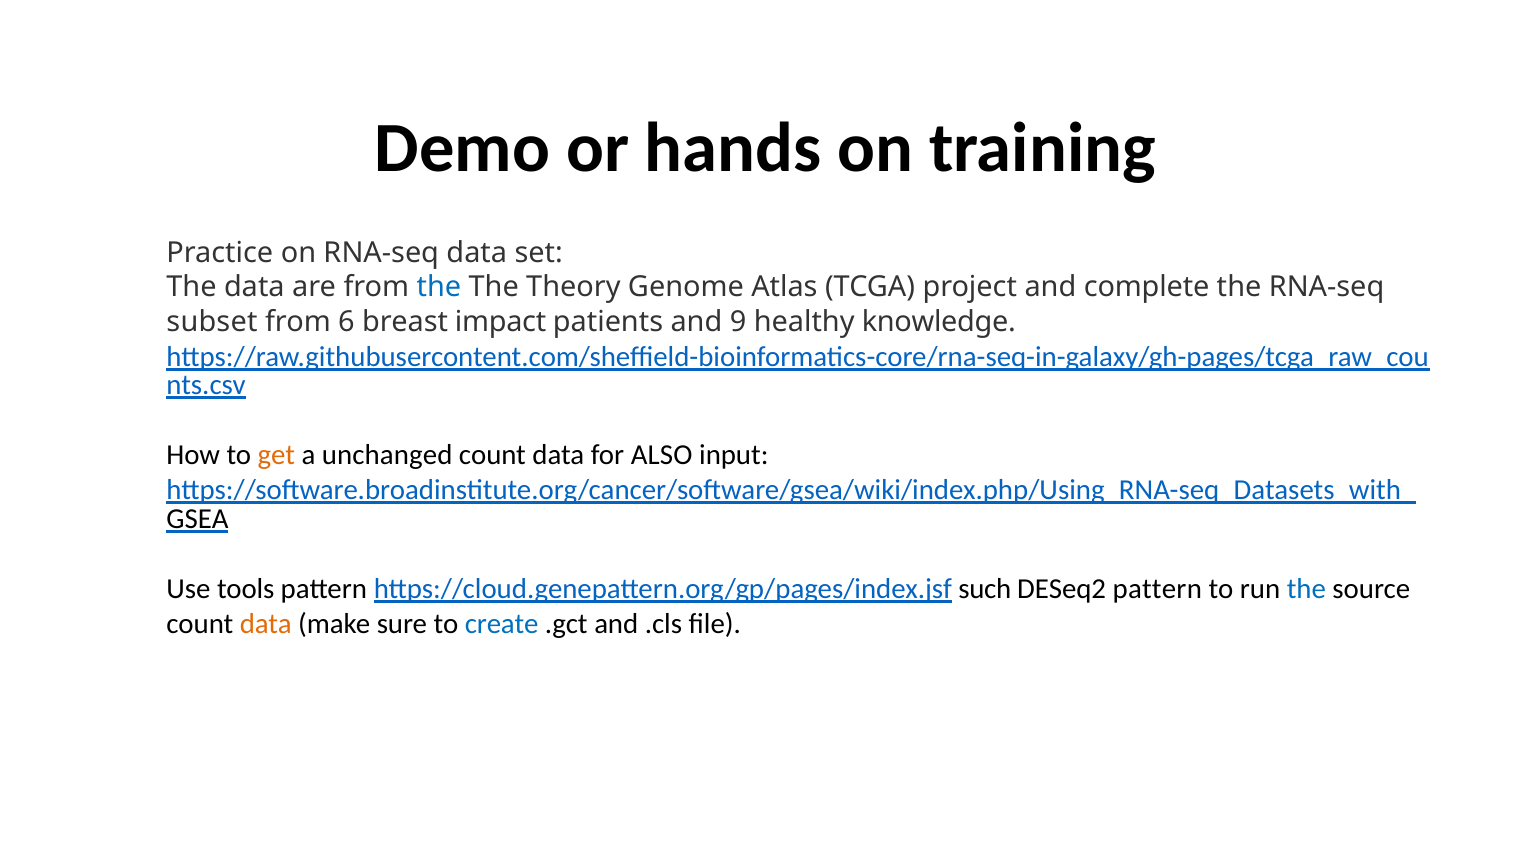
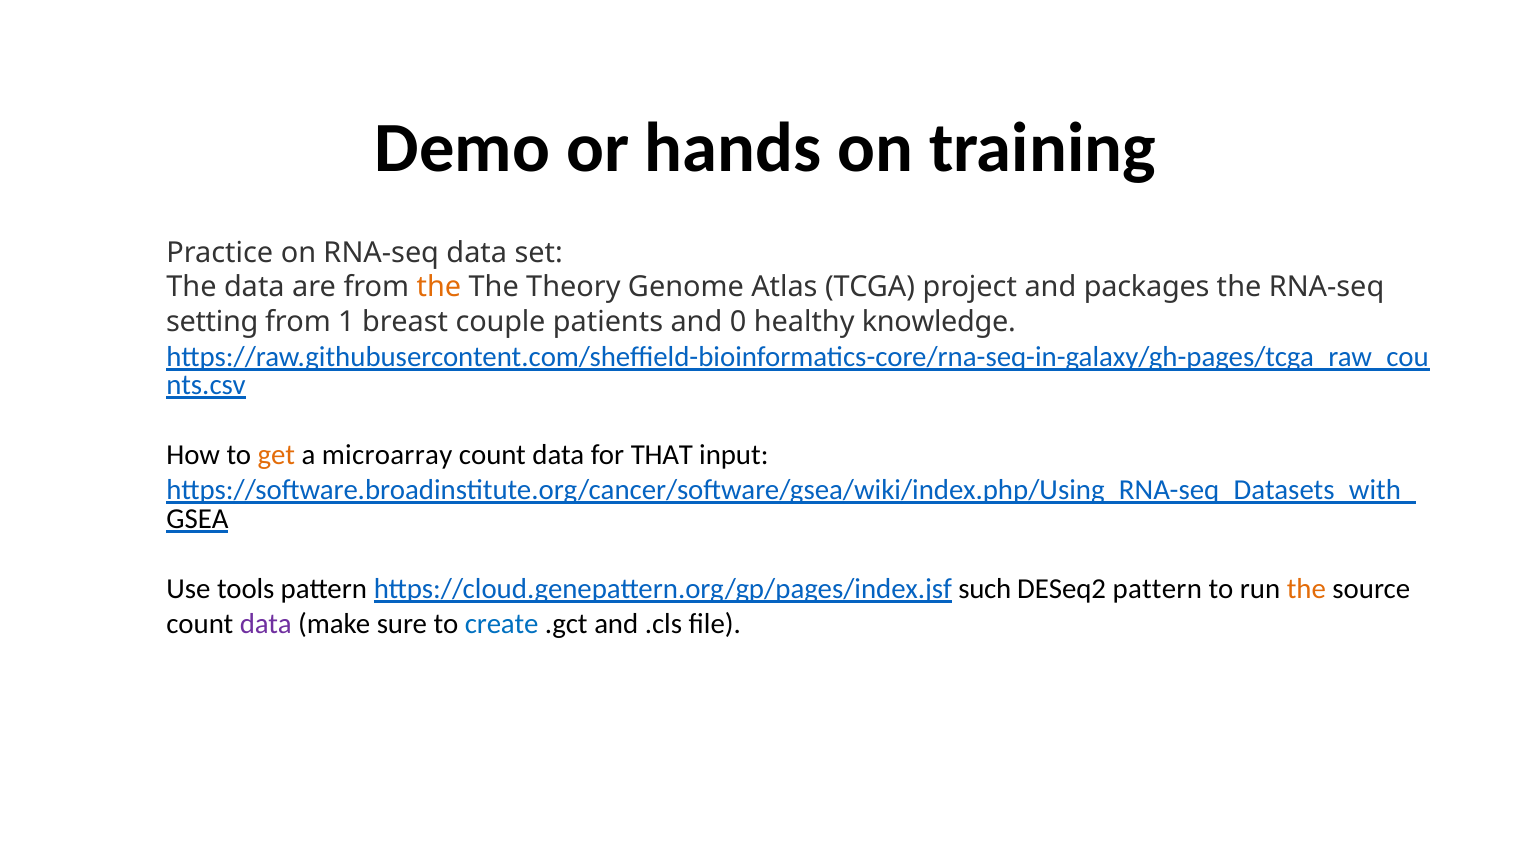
the at (439, 287) colour: blue -> orange
complete: complete -> packages
subset: subset -> setting
6: 6 -> 1
impact: impact -> couple
9: 9 -> 0
unchanged: unchanged -> microarray
ALSO: ALSO -> THAT
the at (1306, 589) colour: blue -> orange
data at (266, 624) colour: orange -> purple
